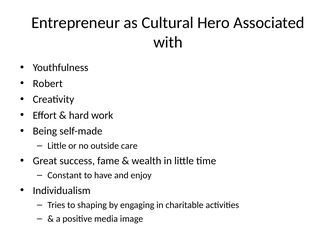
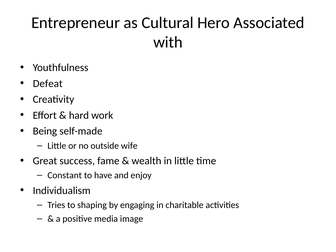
Robert: Robert -> Defeat
care: care -> wife
